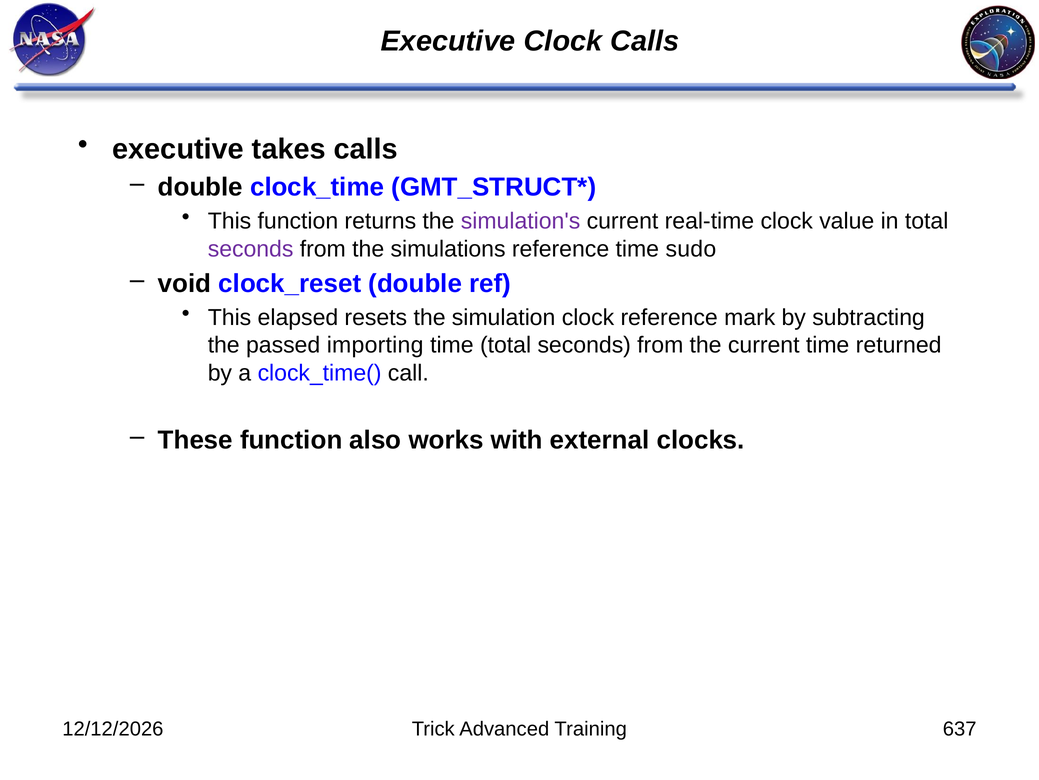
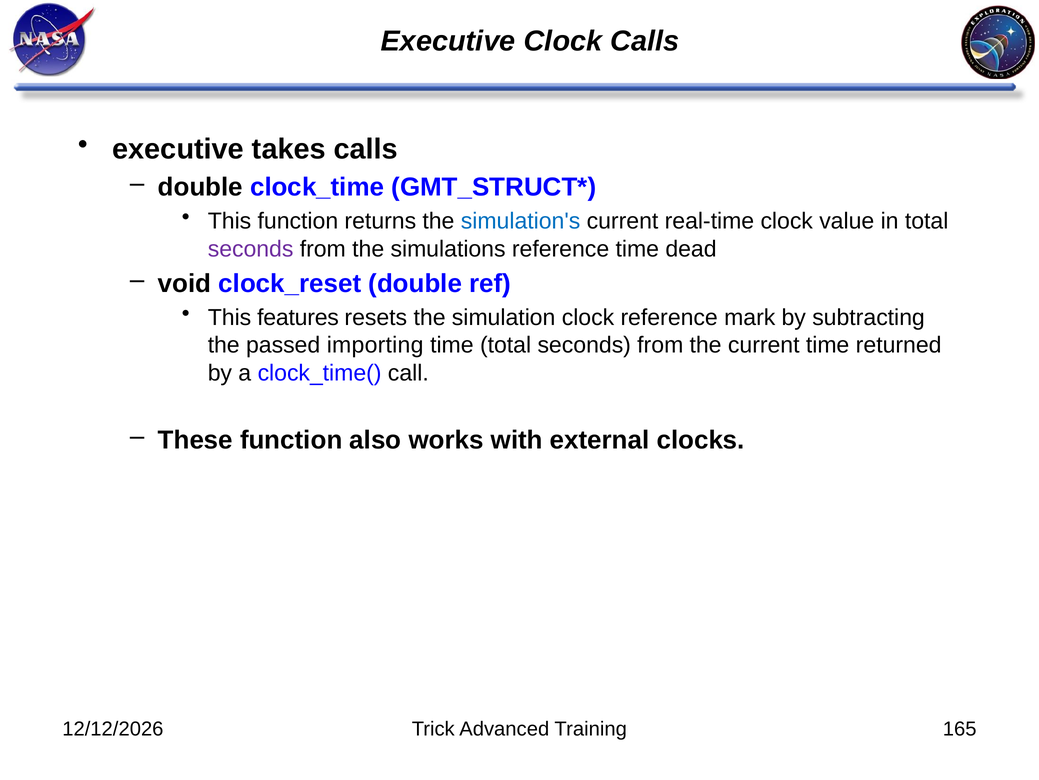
simulation's colour: purple -> blue
sudo: sudo -> dead
elapsed: elapsed -> features
637: 637 -> 165
